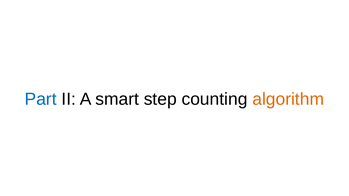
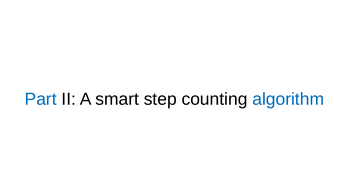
algorithm colour: orange -> blue
